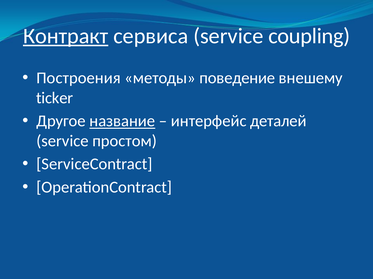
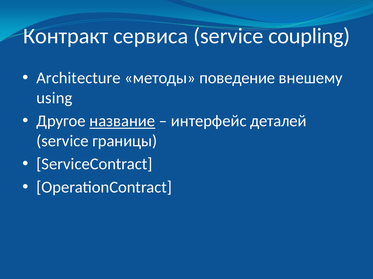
Контракт underline: present -> none
Построения: Построения -> Architecture
ticker: ticker -> using
простом: простом -> границы
